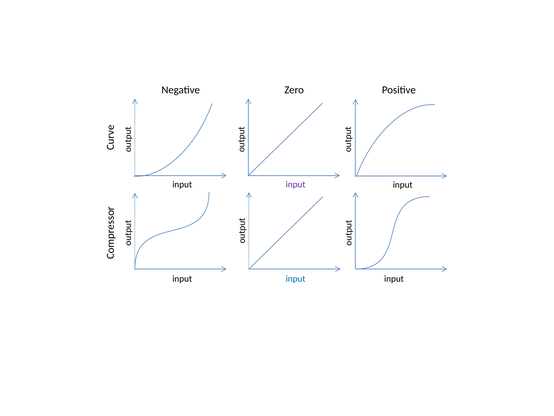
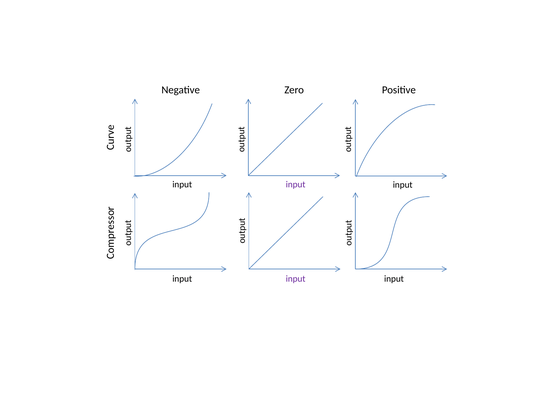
input at (296, 278) colour: blue -> purple
